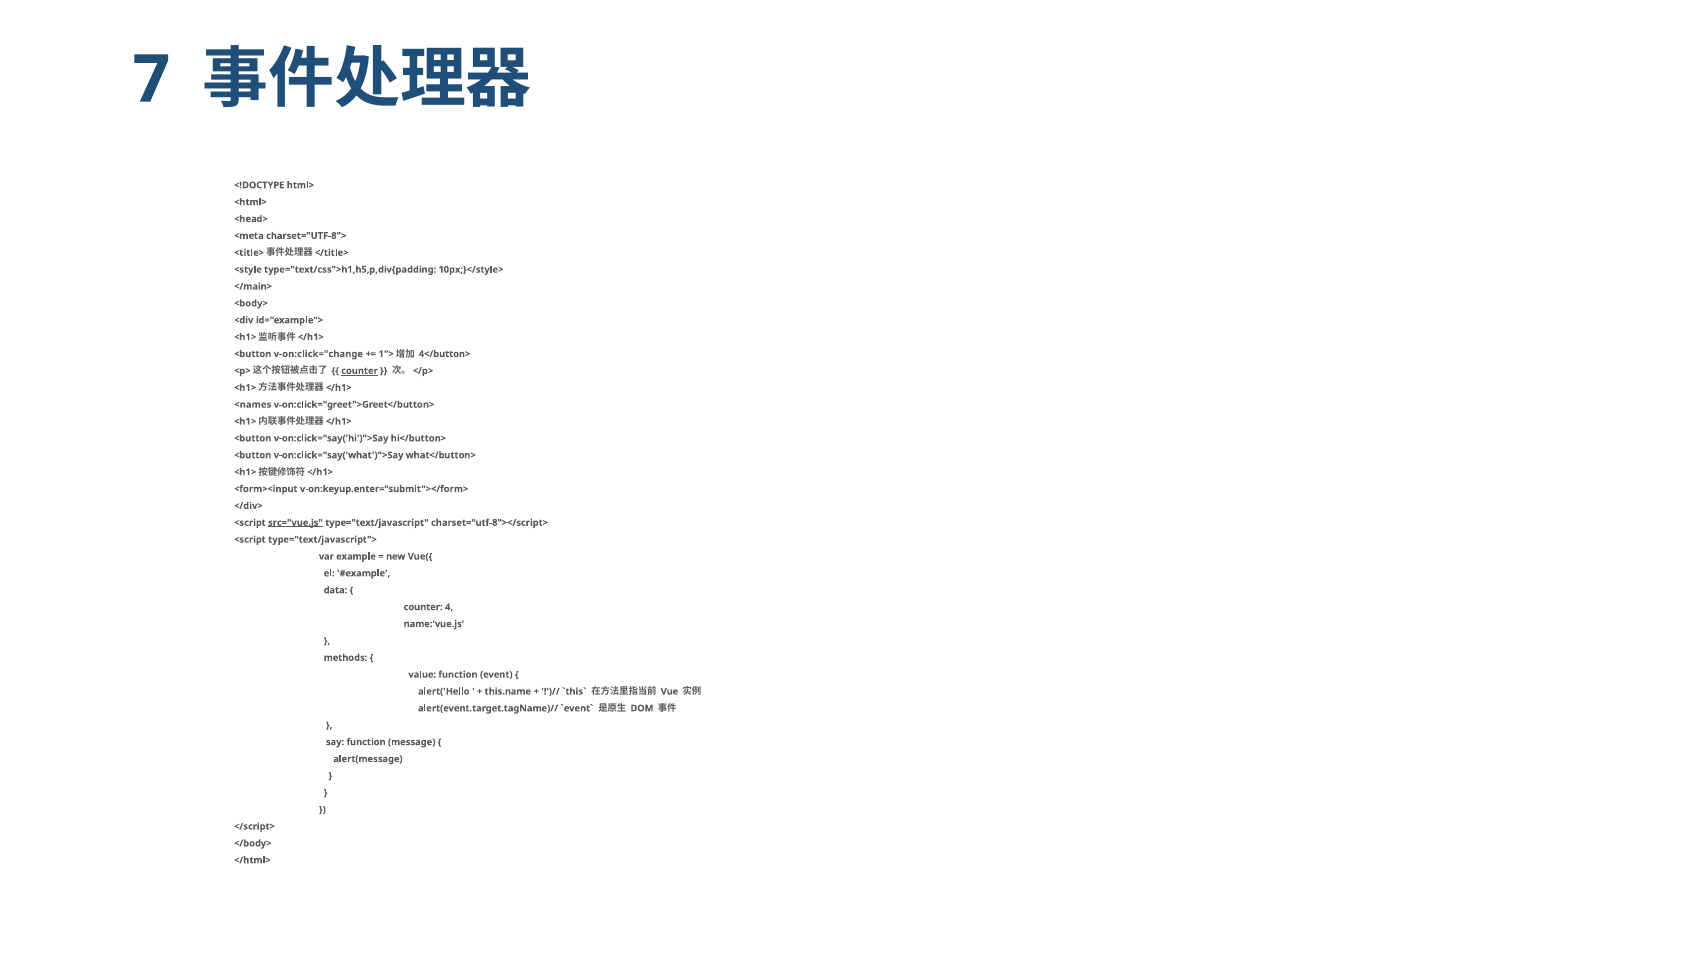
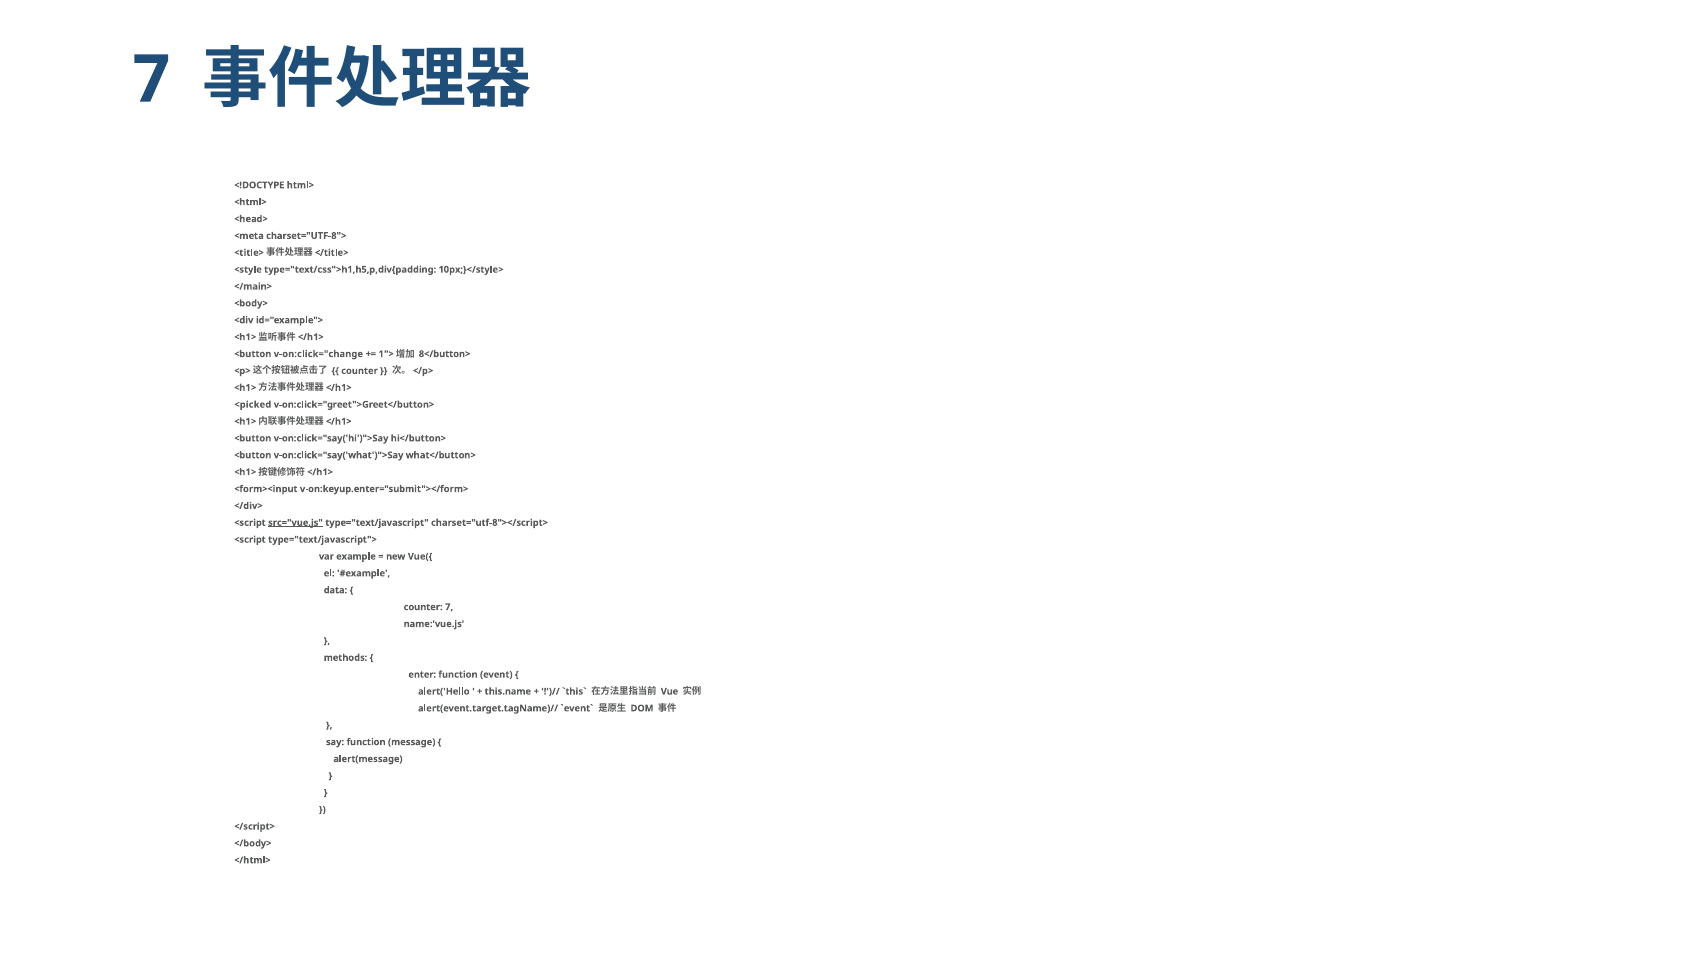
4</button>: 4</button> -> 8</button>
counter at (359, 371) underline: present -> none
<names: <names -> <picked
counter 4: 4 -> 7
value: value -> enter
